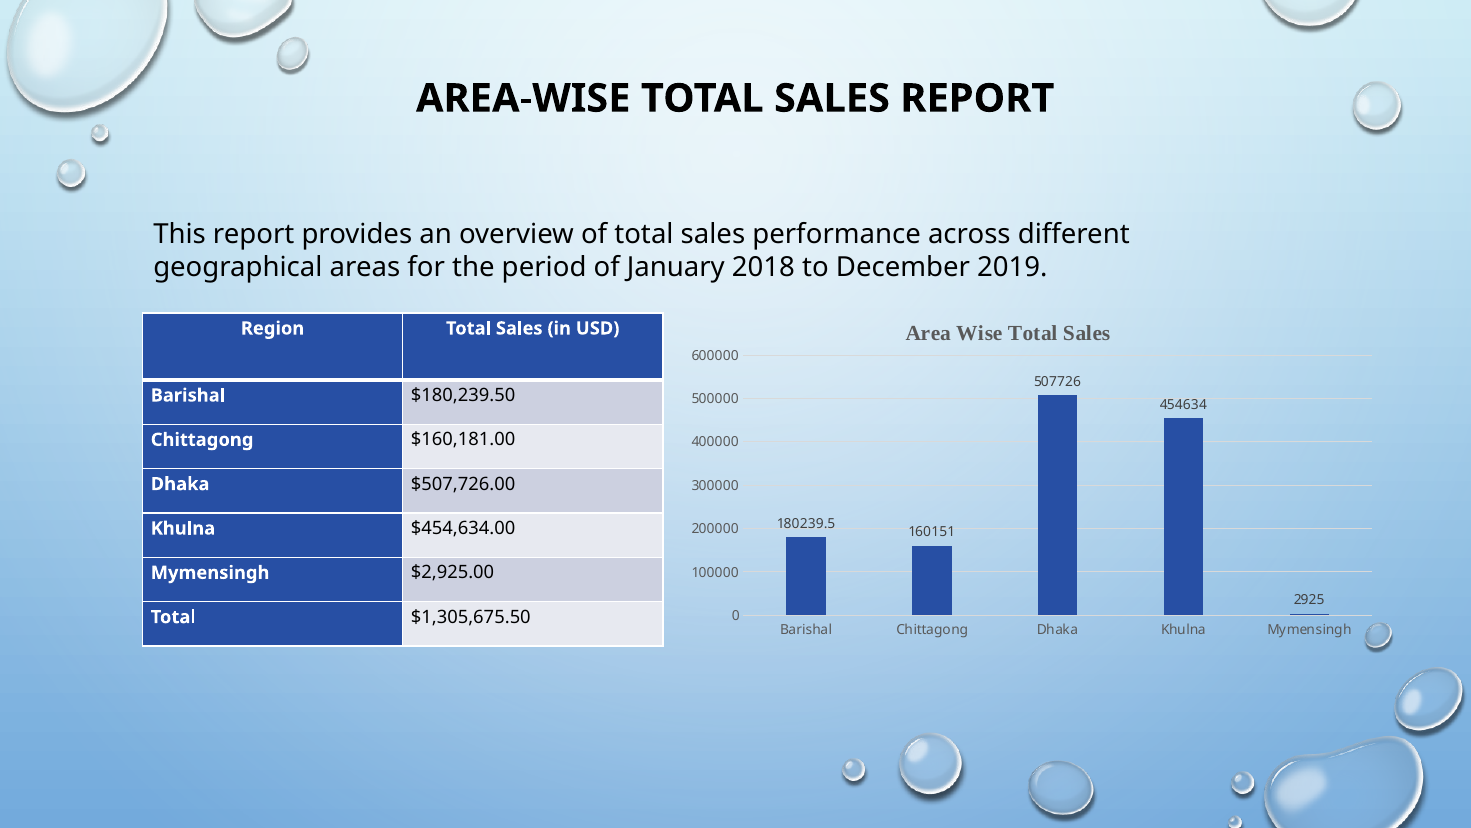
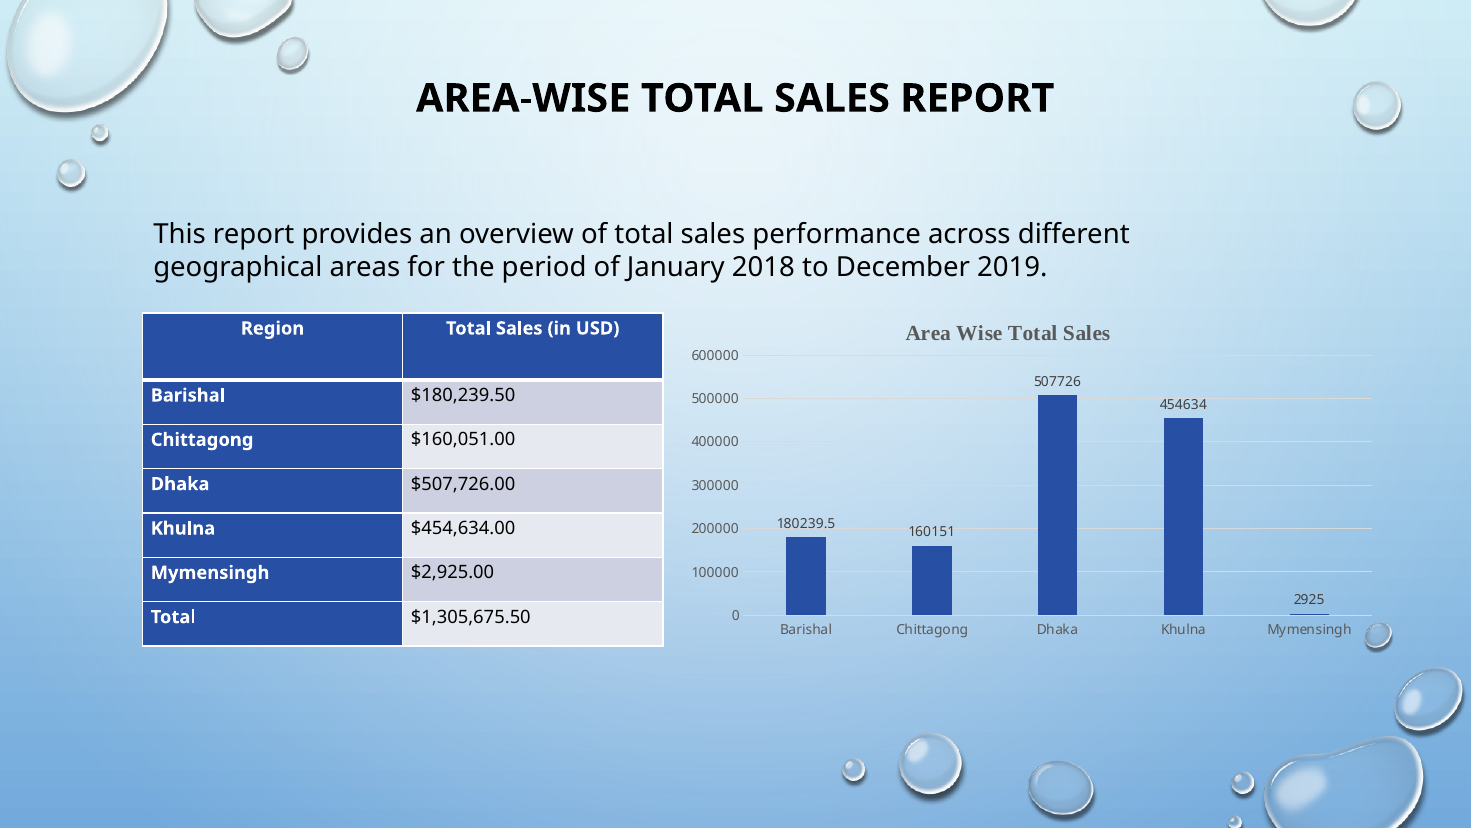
$160,181.00: $160,181.00 -> $160,051.00
